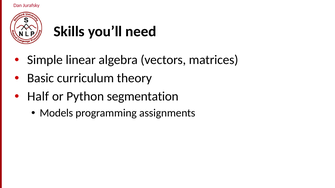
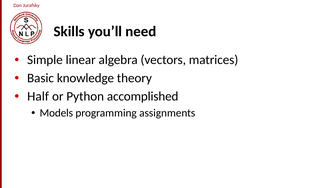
curriculum: curriculum -> knowledge
segmentation: segmentation -> accomplished
